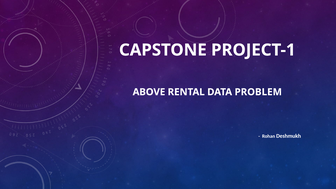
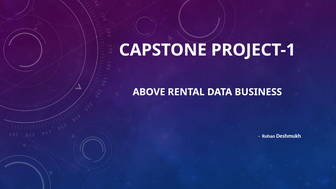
PROBLEM: PROBLEM -> BUSINESS
